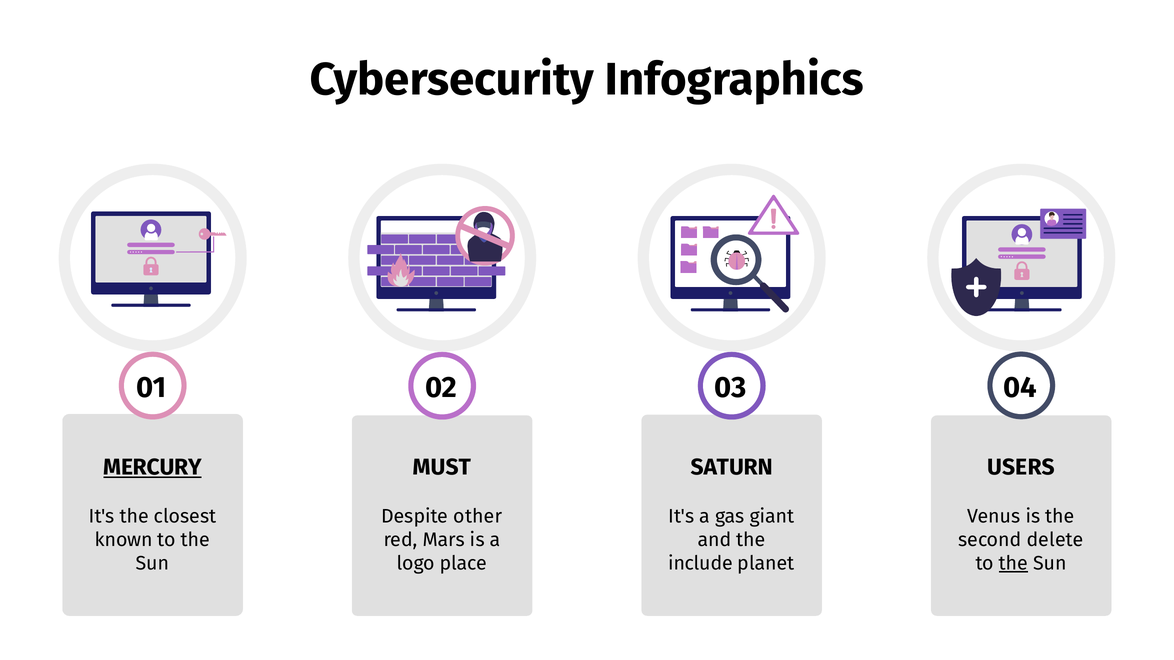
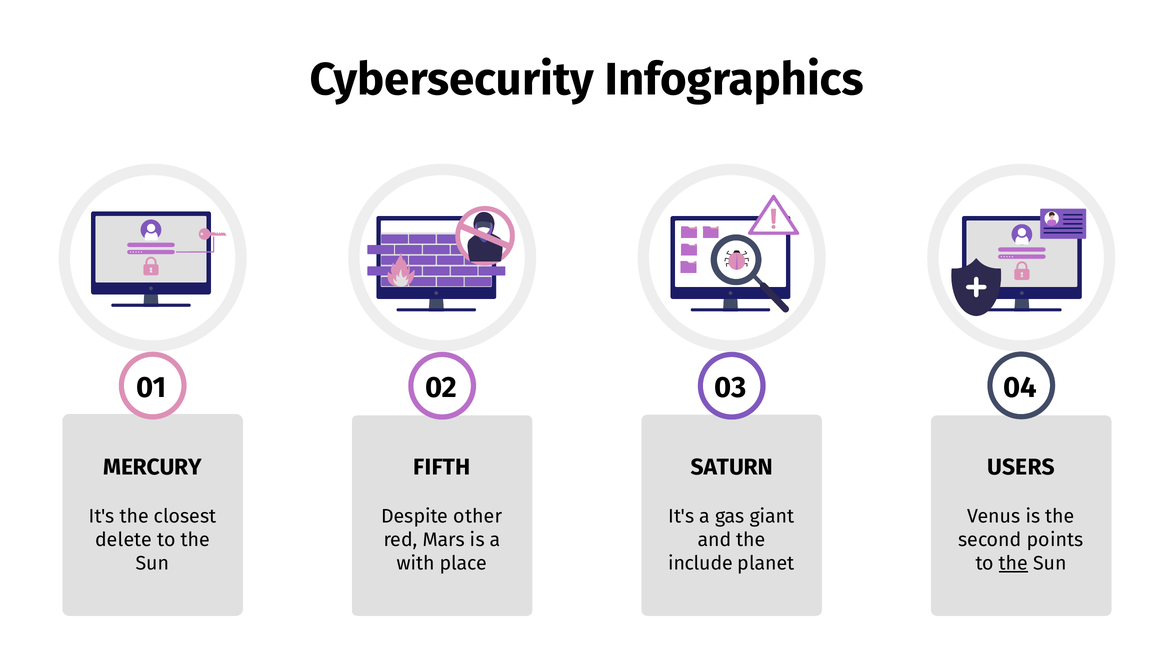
MERCURY underline: present -> none
MUST: MUST -> FIFTH
known: known -> delete
delete: delete -> points
logo: logo -> with
